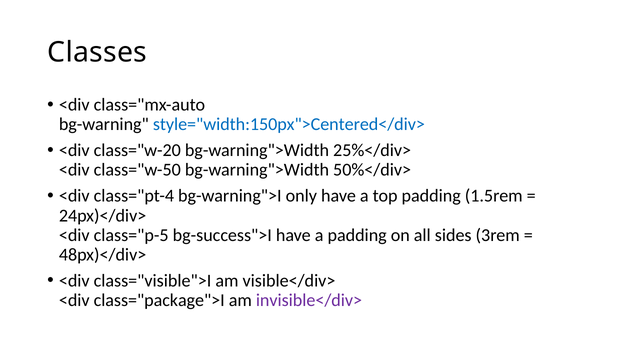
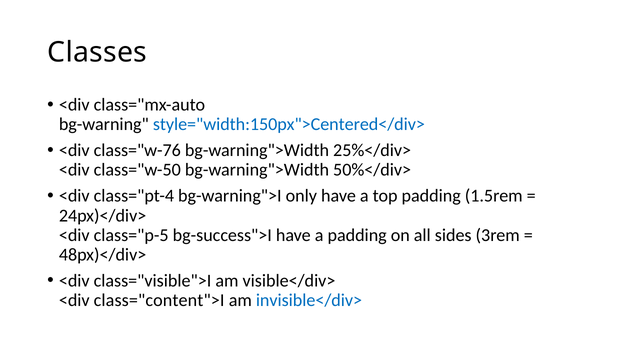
class="w-20: class="w-20 -> class="w-76
class="package">I: class="package">I -> class="content">I
invisible</div> colour: purple -> blue
